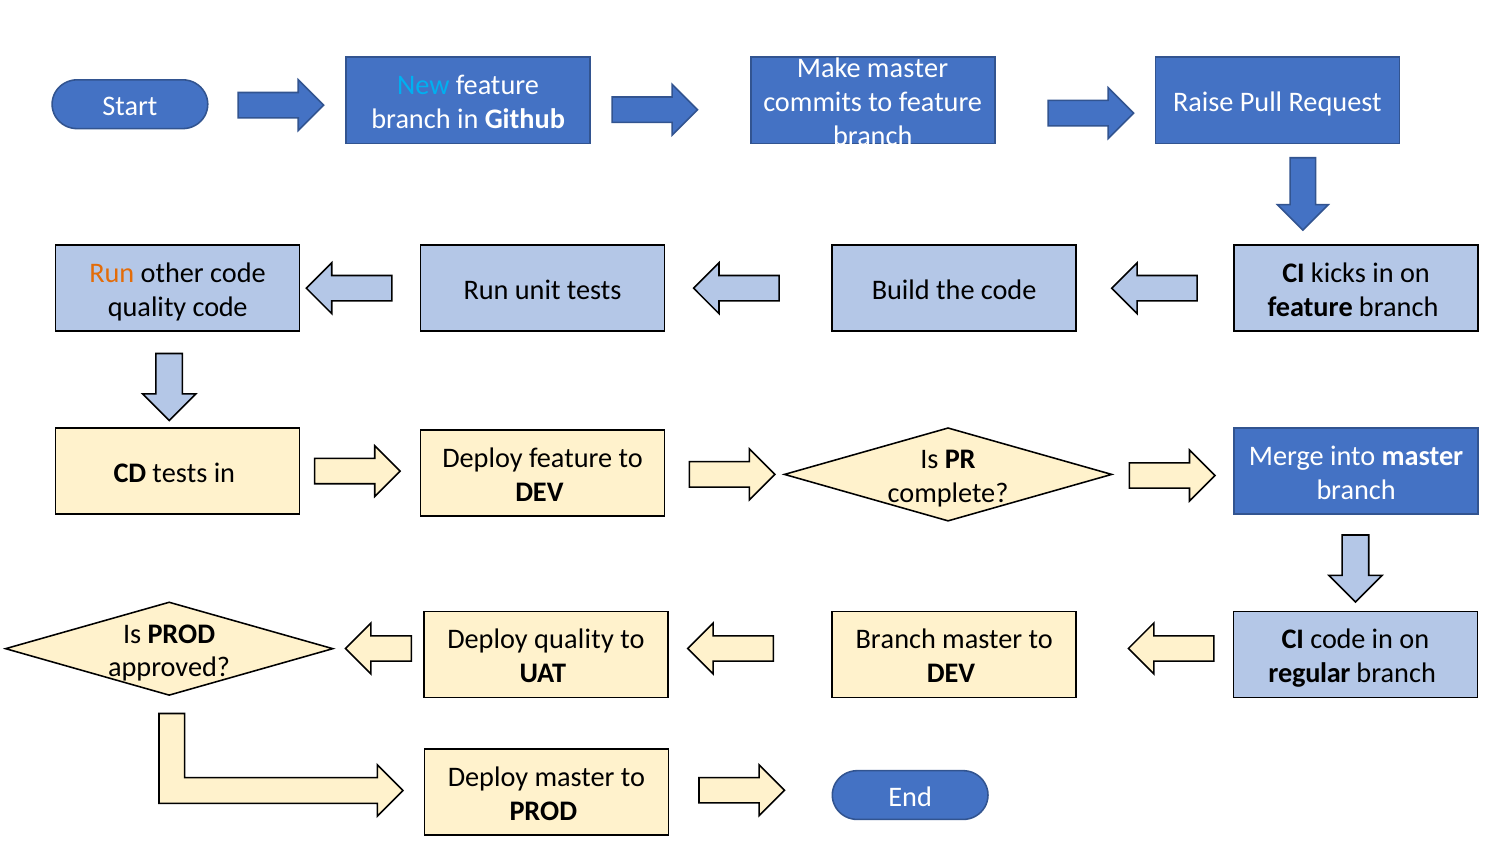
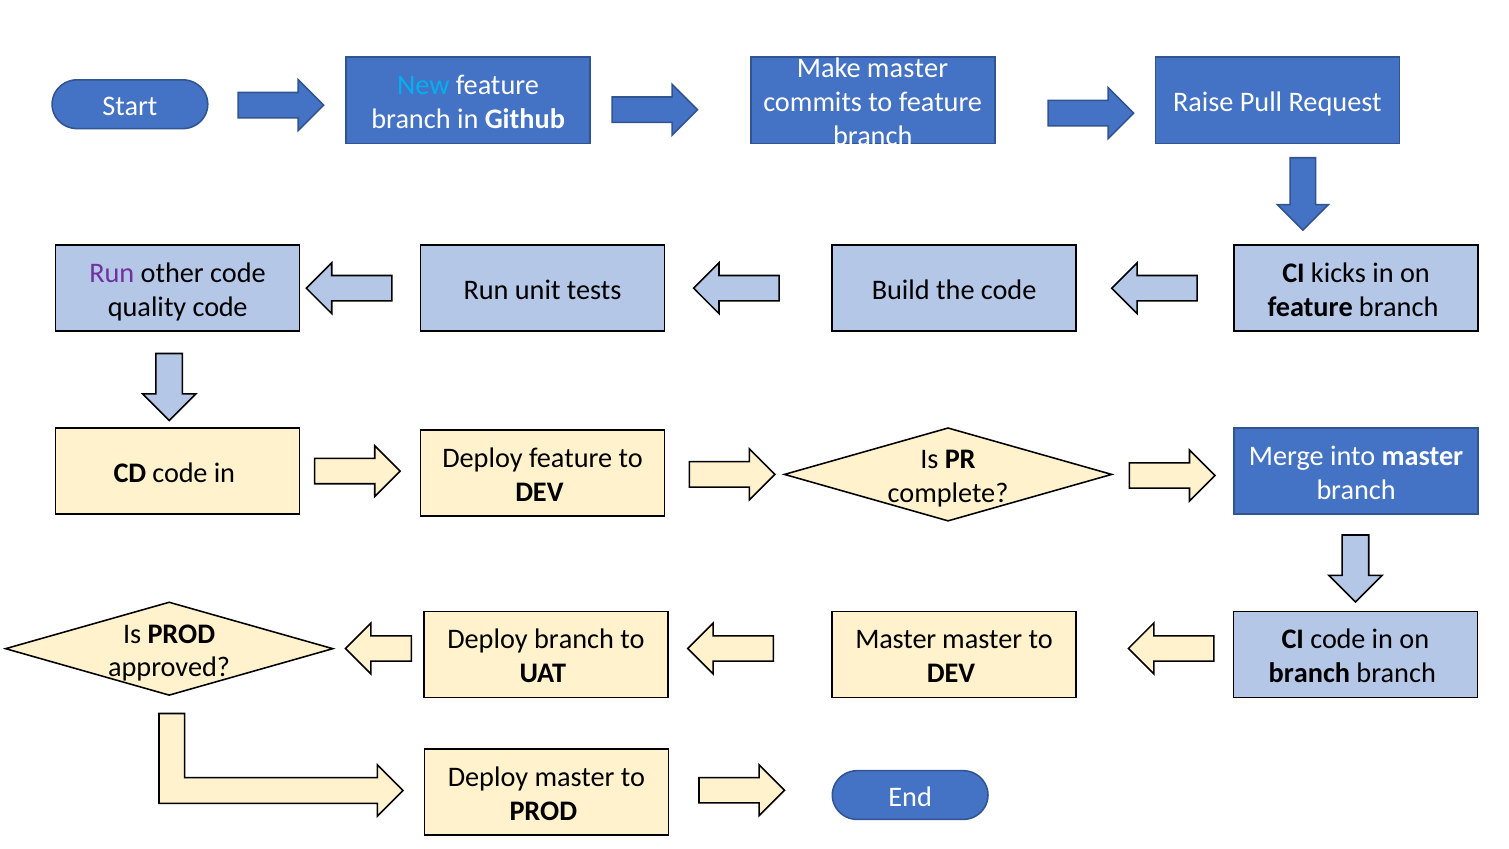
Run at (112, 273) colour: orange -> purple
CD tests: tests -> code
Deploy quality: quality -> branch
Branch at (896, 639): Branch -> Master
regular at (1309, 673): regular -> branch
